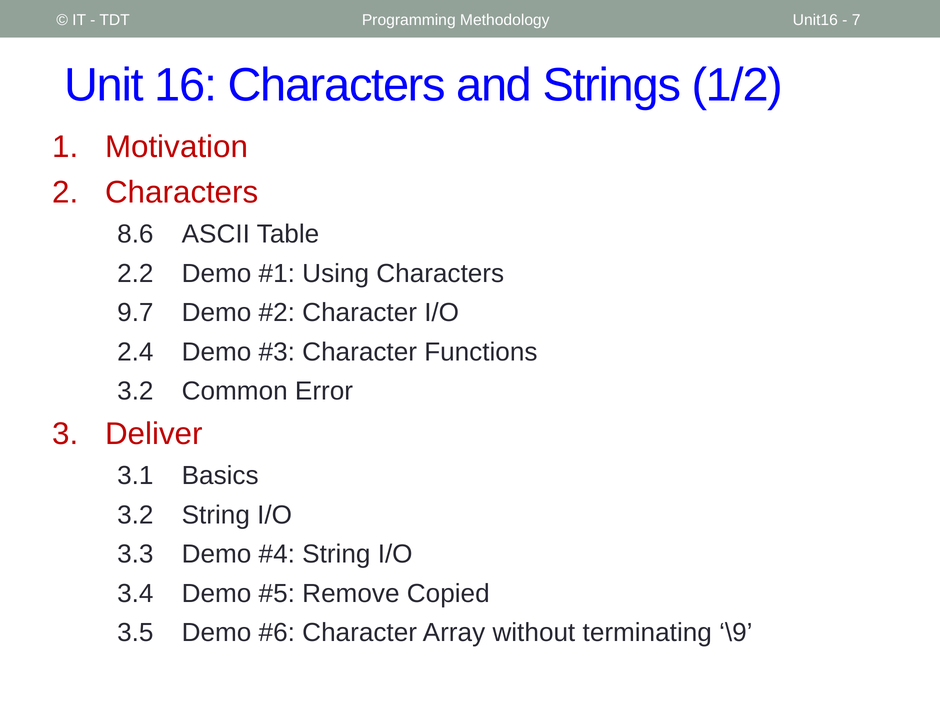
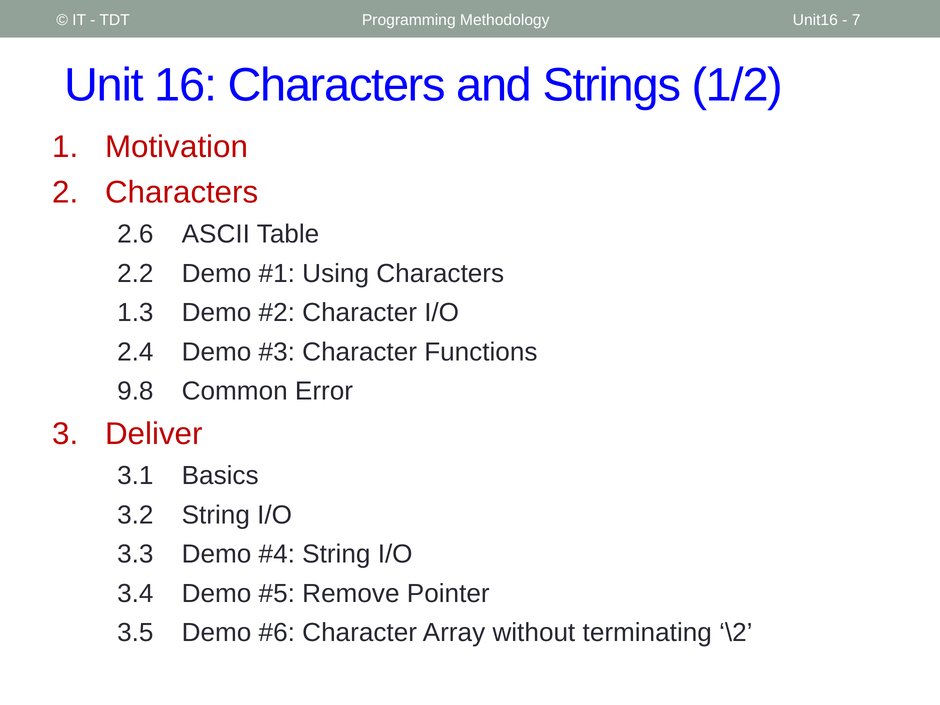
8.6: 8.6 -> 2.6
9.7: 9.7 -> 1.3
3.2 at (135, 391): 3.2 -> 9.8
Copied: Copied -> Pointer
\9: \9 -> \2
